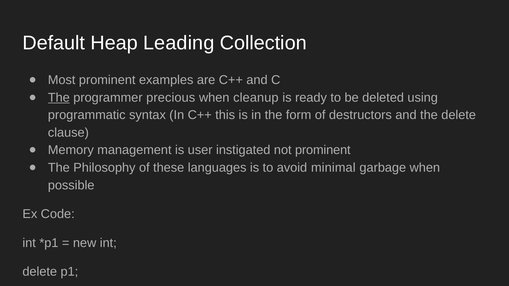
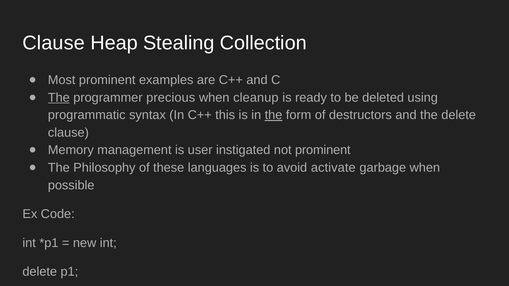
Default at (54, 43): Default -> Clause
Leading: Leading -> Stealing
the at (274, 115) underline: none -> present
minimal: minimal -> activate
